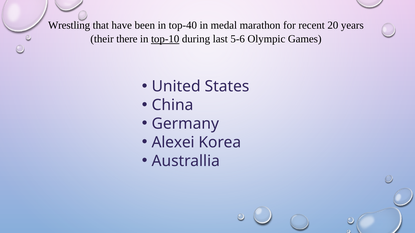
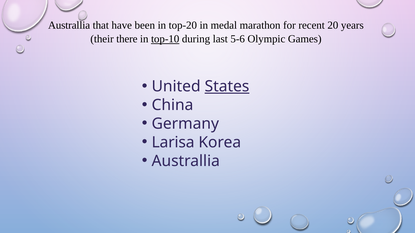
Wrestling at (69, 25): Wrestling -> Australlia
top-40: top-40 -> top-20
States underline: none -> present
Alexei: Alexei -> Larisa
